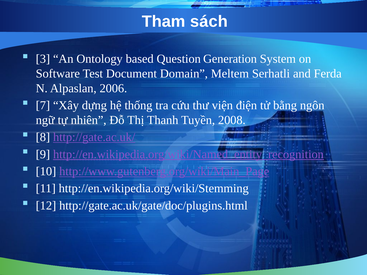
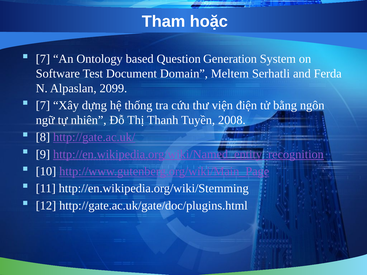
sách: sách -> hoặc
3 at (43, 59): 3 -> 7
2006: 2006 -> 2099
